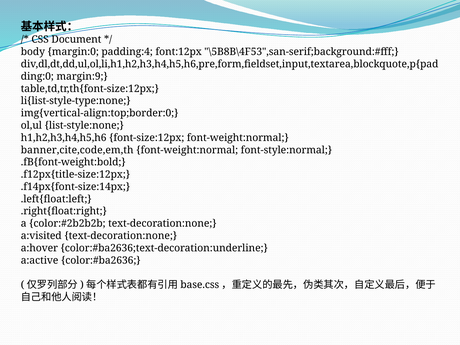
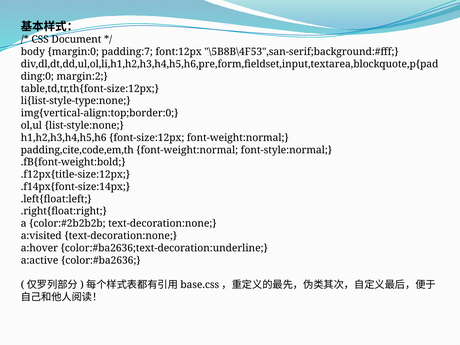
padding:4: padding:4 -> padding:7
margin:9: margin:9 -> margin:2
banner,cite,code,em,th: banner,cite,code,em,th -> padding,cite,code,em,th
